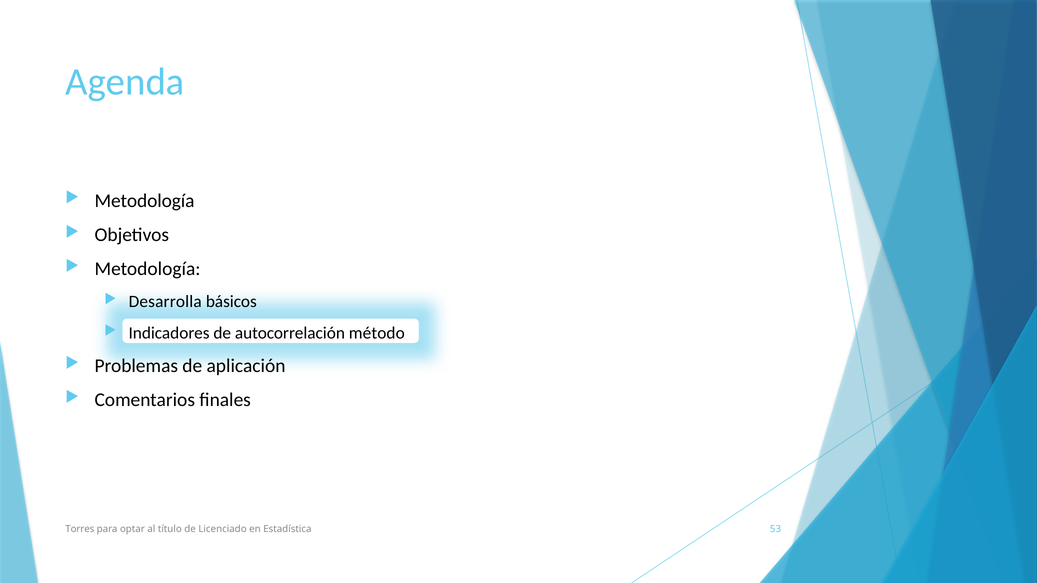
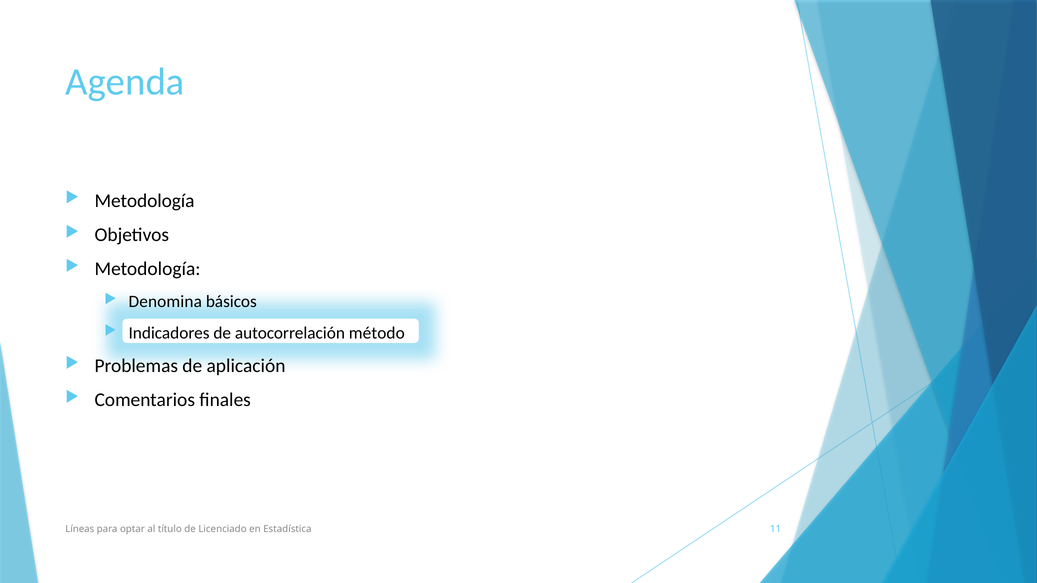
Desarrolla: Desarrolla -> Denomina
Torres: Torres -> Líneas
53: 53 -> 11
